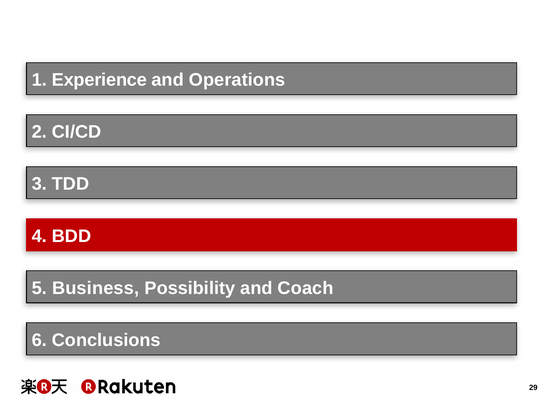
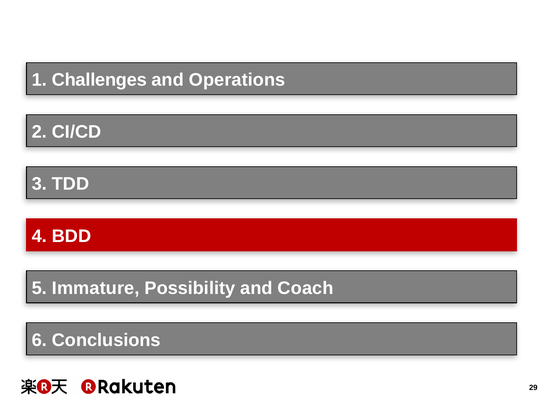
Experience: Experience -> Challenges
Business: Business -> Immature
